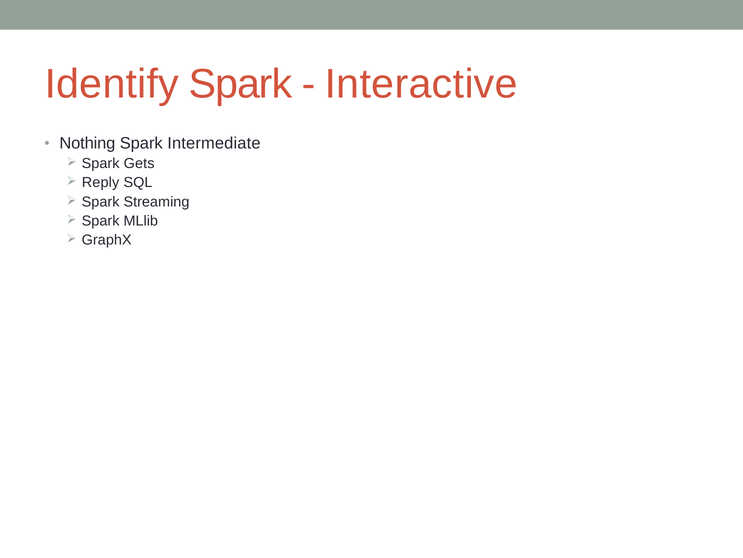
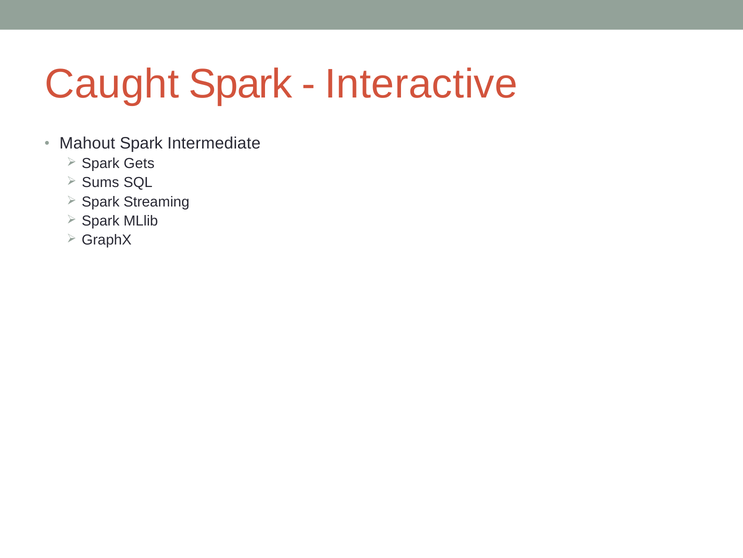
Identify: Identify -> Caught
Nothing: Nothing -> Mahout
Reply: Reply -> Sums
